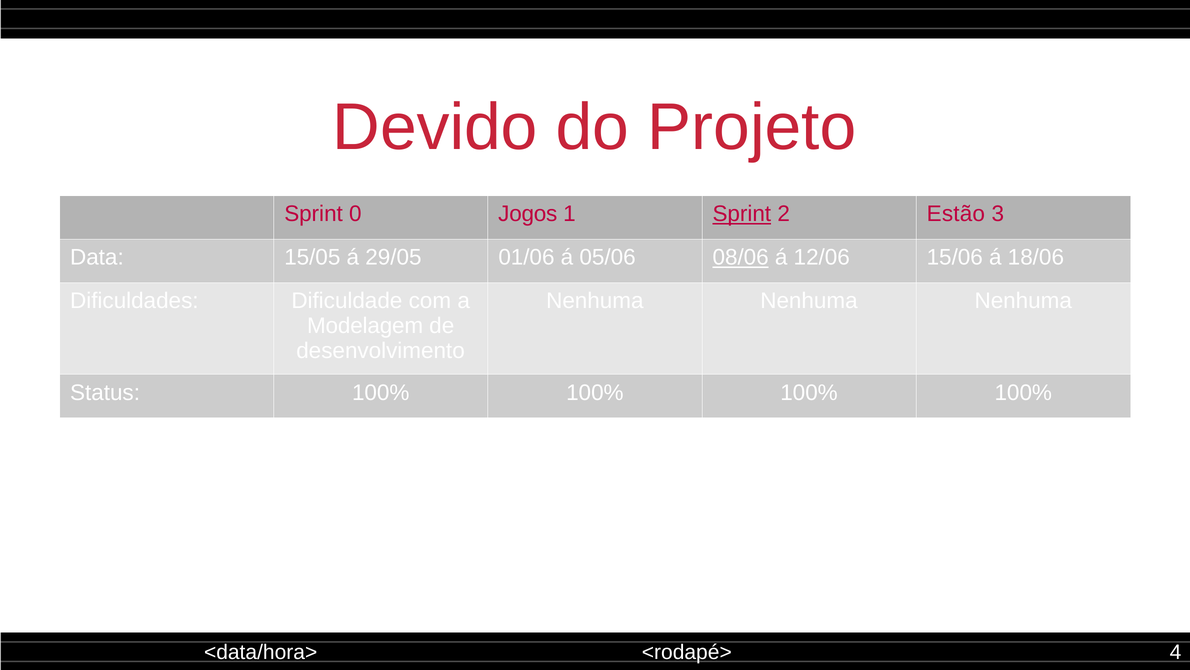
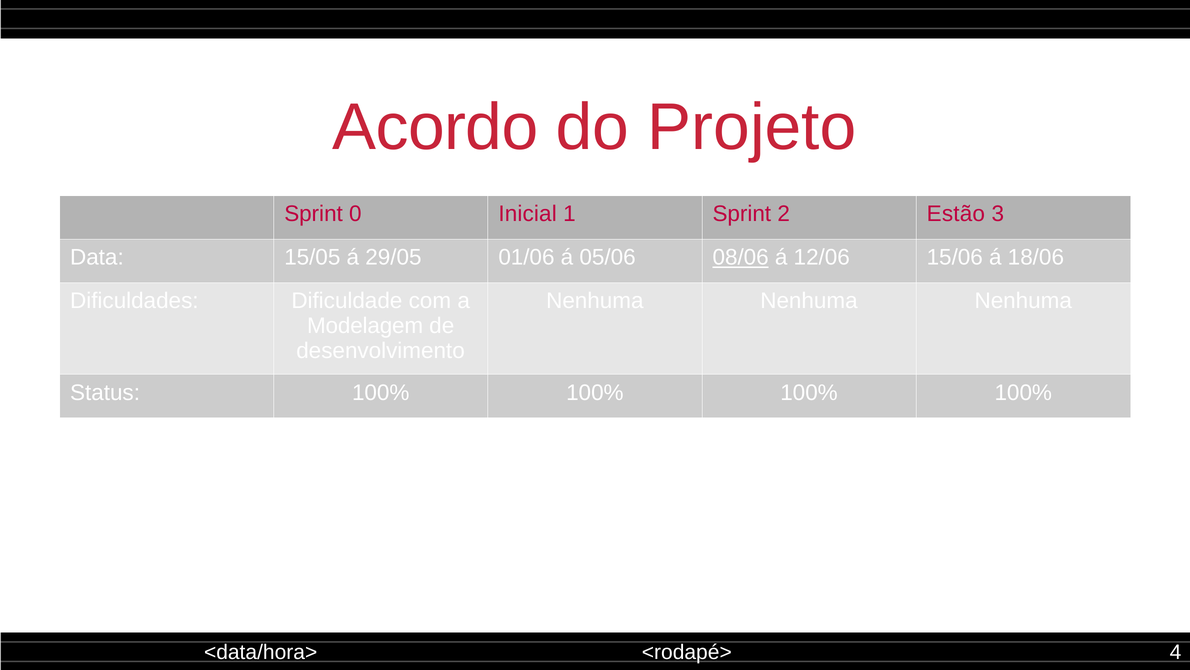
Devido: Devido -> Acordo
Jogos: Jogos -> Inicial
Sprint at (742, 214) underline: present -> none
